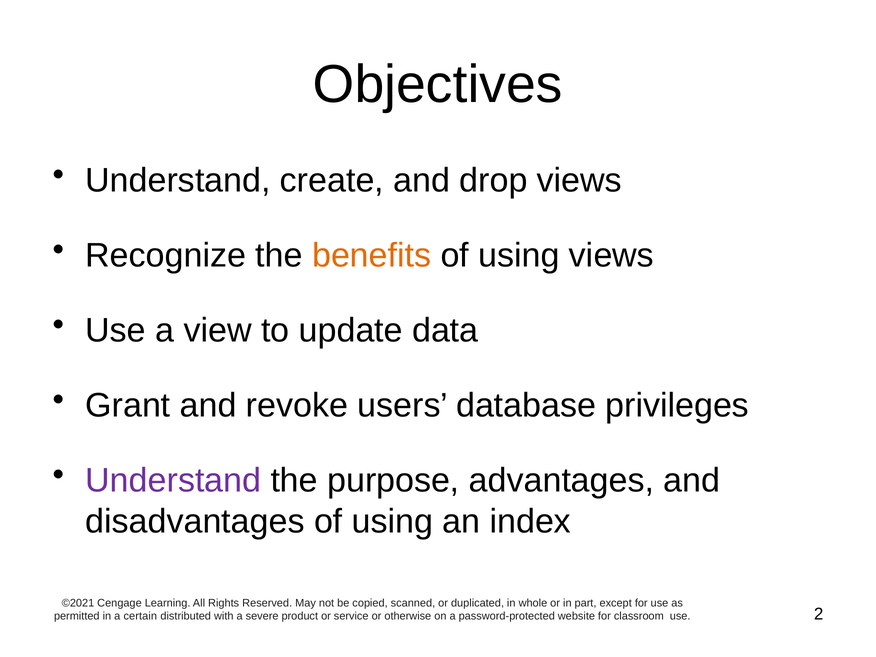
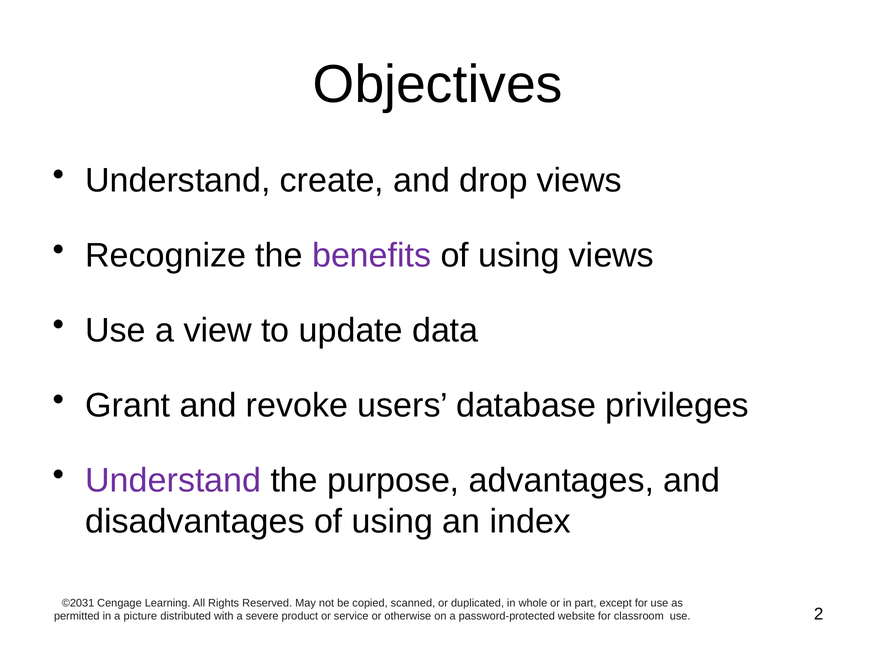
benefits colour: orange -> purple
©2021: ©2021 -> ©2031
certain: certain -> picture
